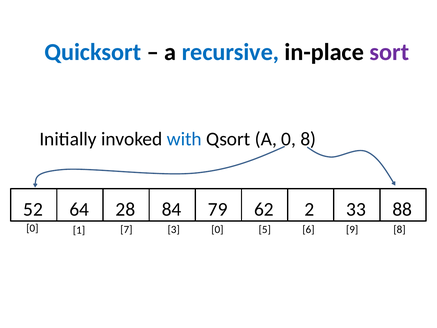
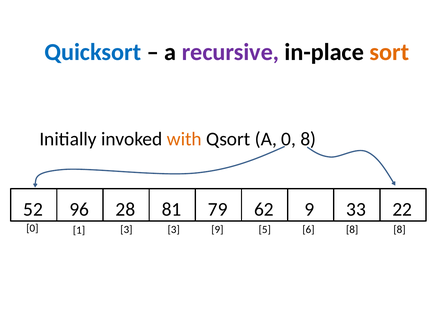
recursive colour: blue -> purple
sort colour: purple -> orange
with colour: blue -> orange
64: 64 -> 96
84: 84 -> 81
62 2: 2 -> 9
88: 88 -> 22
1 7: 7 -> 3
3 0: 0 -> 9
6 9: 9 -> 8
